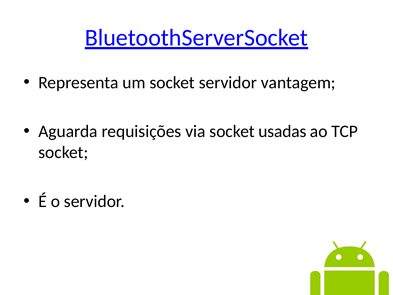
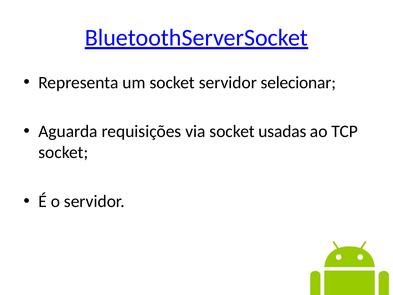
vantagem: vantagem -> selecionar
